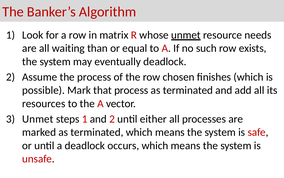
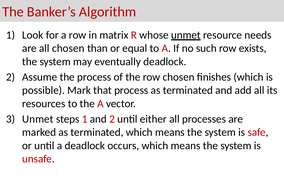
all waiting: waiting -> chosen
